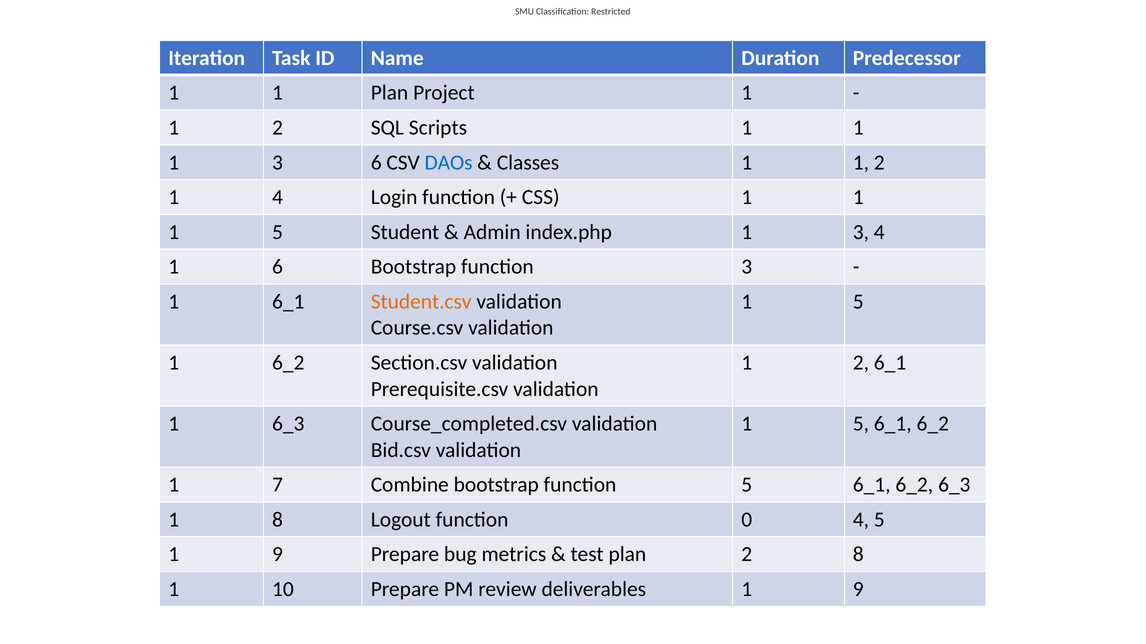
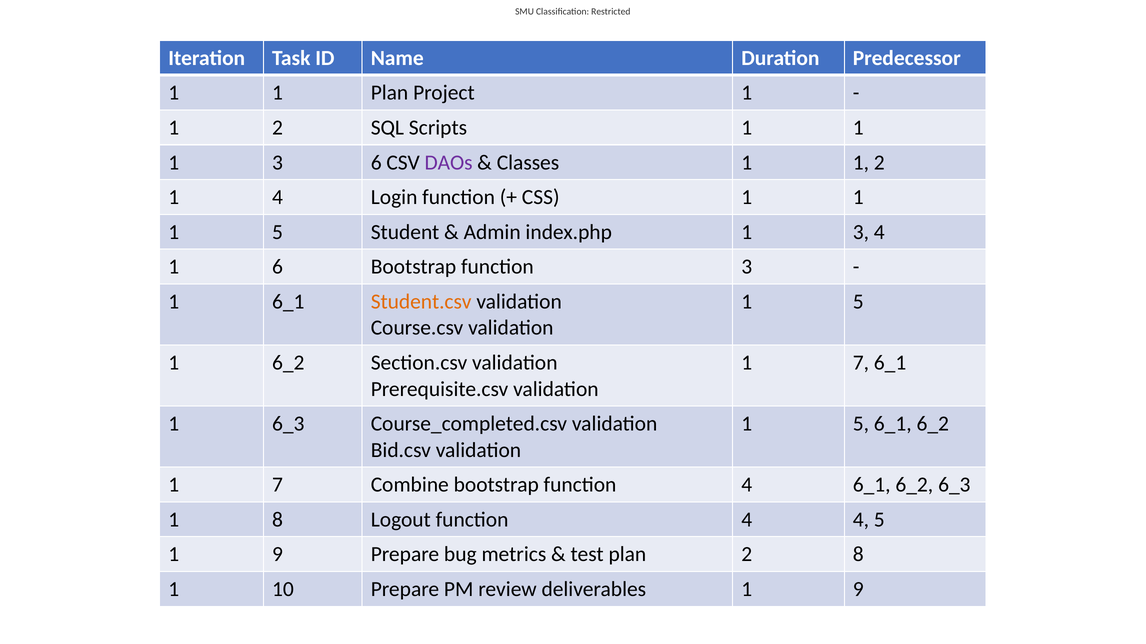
DAOs colour: blue -> purple
2 at (861, 363): 2 -> 7
bootstrap function 5: 5 -> 4
Logout function 0: 0 -> 4
